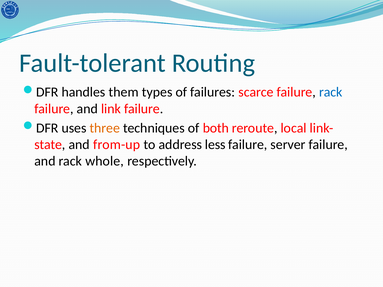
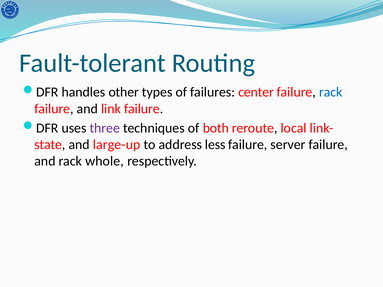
them: them -> other
scarce: scarce -> center
three colour: orange -> purple
from-up: from-up -> large-up
